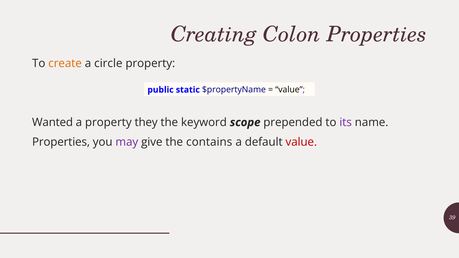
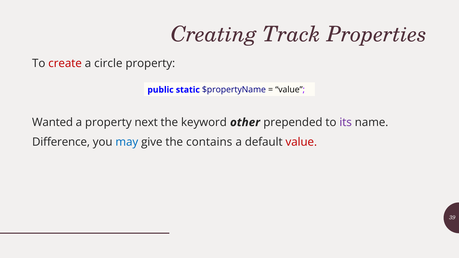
Colon: Colon -> Track
create colour: orange -> red
they: they -> next
scope: scope -> other
Properties at (61, 142): Properties -> Difference
may colour: purple -> blue
